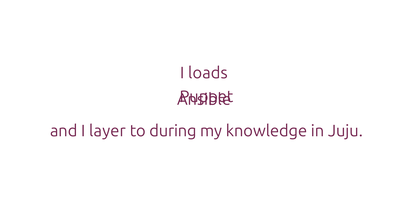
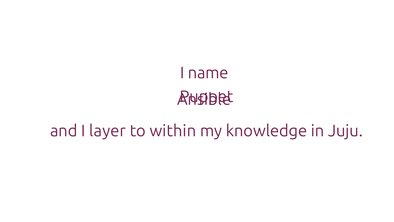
loads: loads -> name
during: during -> within
